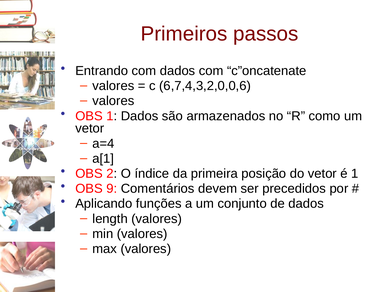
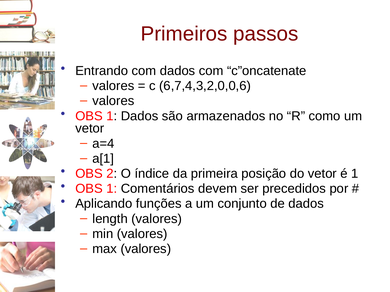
9 at (112, 189): 9 -> 1
